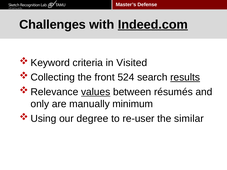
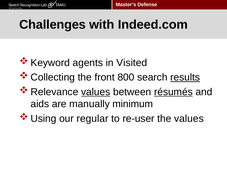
Indeed.com underline: present -> none
criteria: criteria -> agents
524: 524 -> 800
résumés underline: none -> present
only: only -> aids
degree: degree -> regular
the similar: similar -> values
